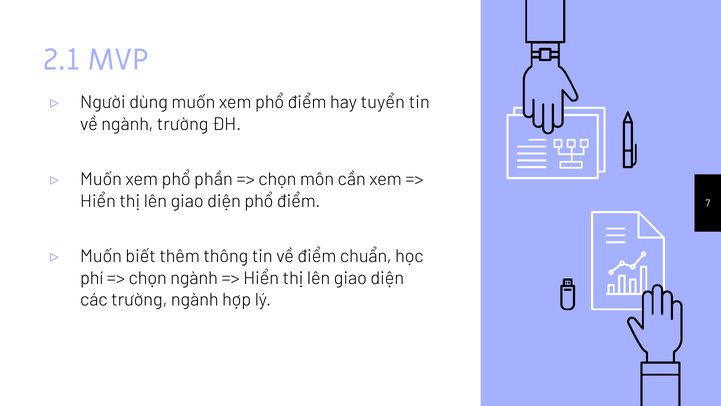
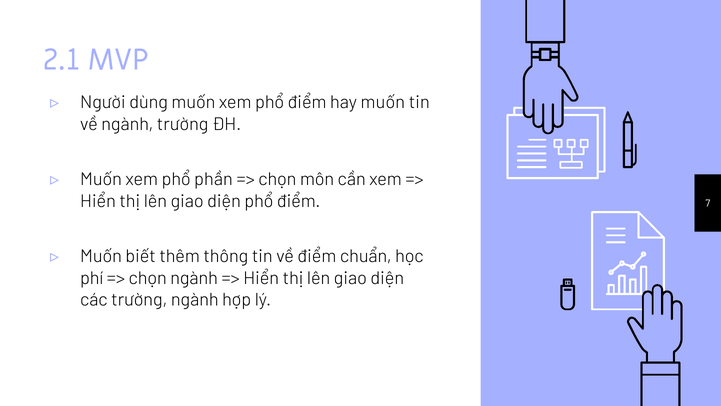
hay tuyển: tuyển -> muốn
